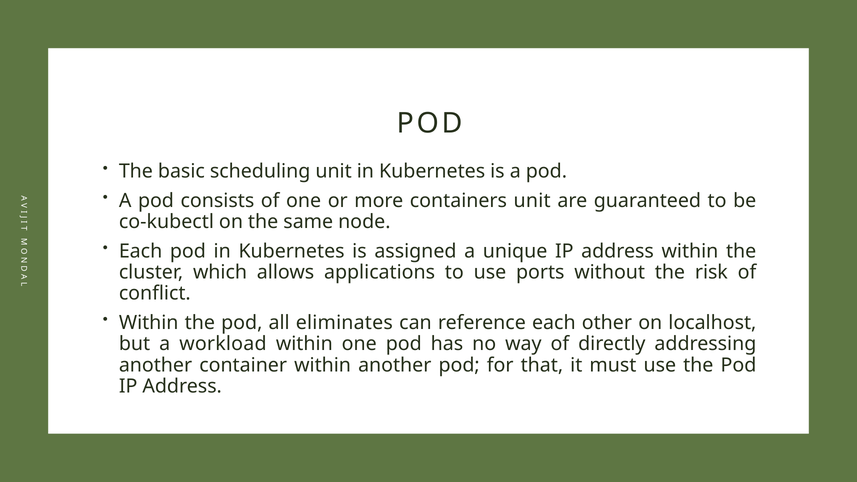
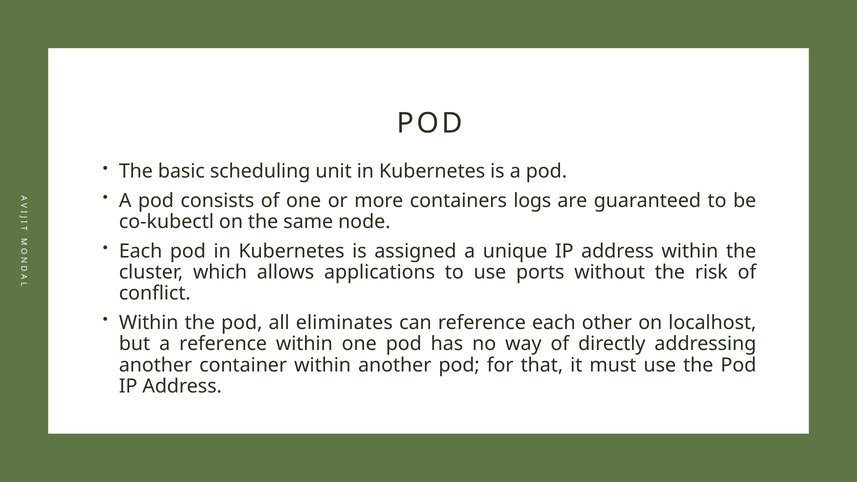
containers unit: unit -> logs
a workload: workload -> reference
